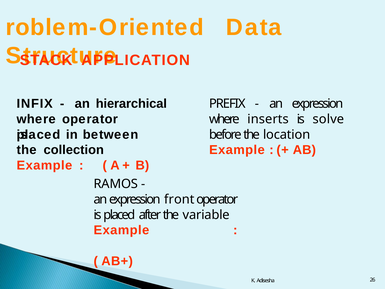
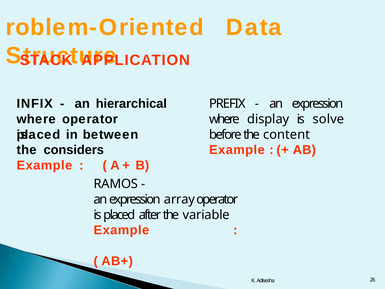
inserts: inserts -> display
location: location -> content
collection: collection -> considers
front: front -> array
